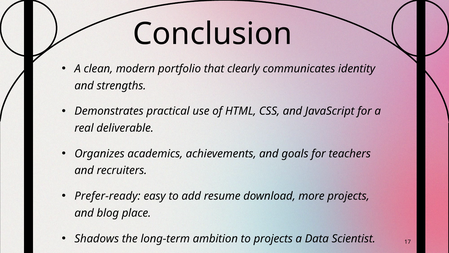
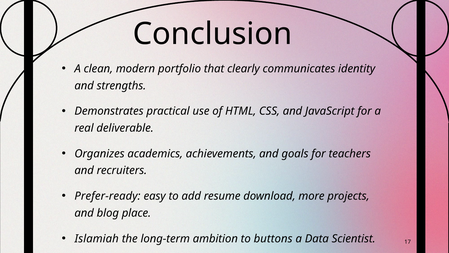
Shadows: Shadows -> Islamiah
to projects: projects -> buttons
